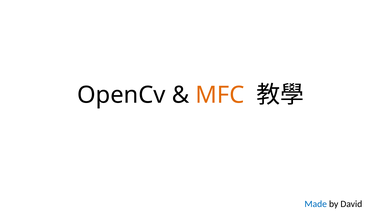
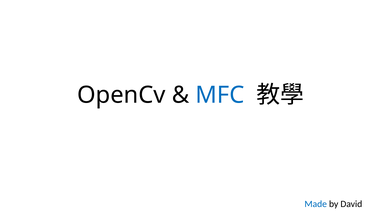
MFC colour: orange -> blue
